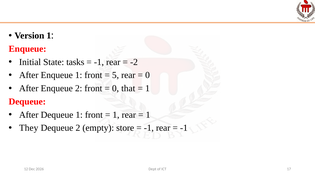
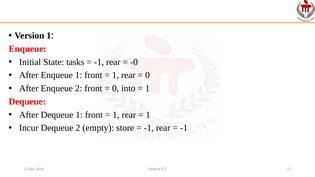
-2: -2 -> -0
5 at (115, 75): 5 -> 1
that: that -> into
They: They -> Incur
